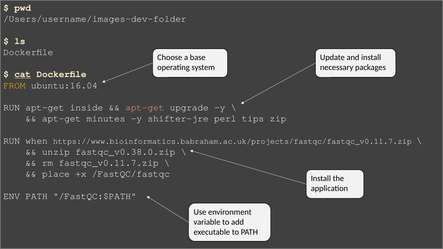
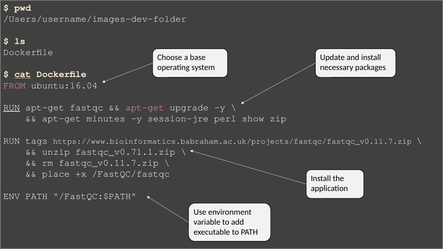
FROM colour: yellow -> pink
RUN at (12, 108) underline: none -> present
inside: inside -> fastqc
shifter-jre: shifter-jre -> session-jre
tips: tips -> show
when: when -> tags
fastqc_v0.38.0.zip: fastqc_v0.38.0.zip -> fastqc_v0.71.1.zip
